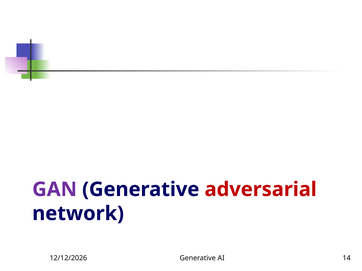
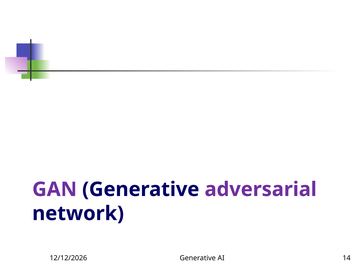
adversarial colour: red -> purple
